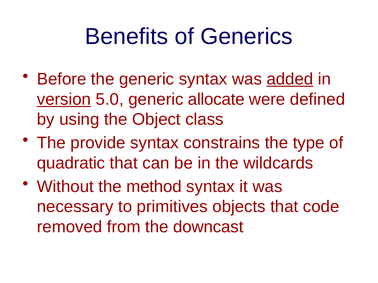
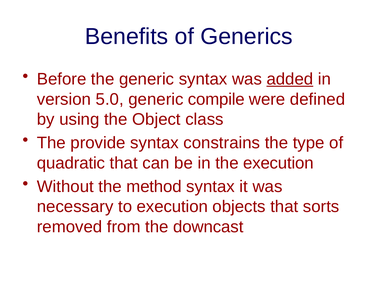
version underline: present -> none
allocate: allocate -> compile
the wildcards: wildcards -> execution
to primitives: primitives -> execution
code: code -> sorts
